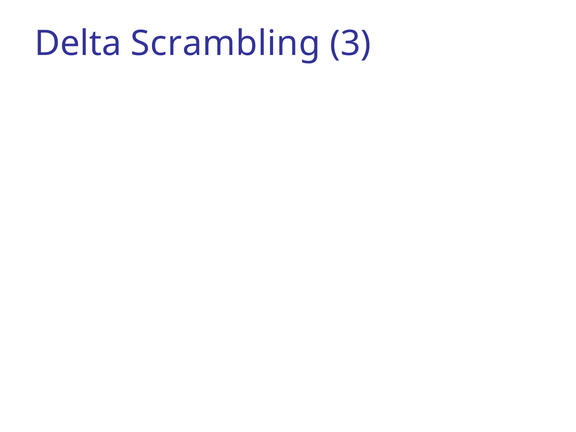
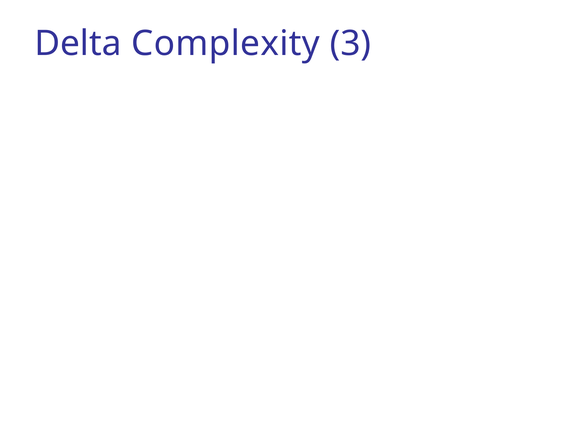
Scrambling: Scrambling -> Complexity
